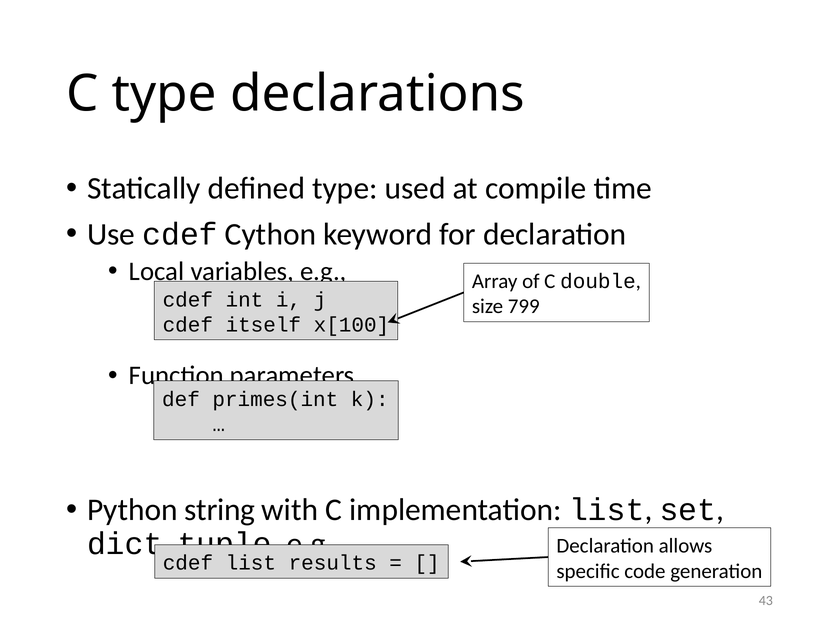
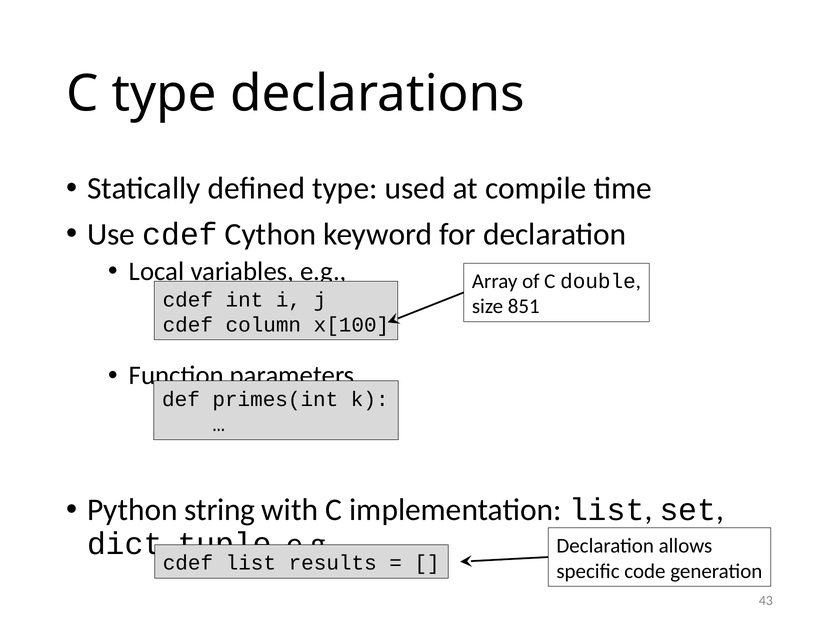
799: 799 -> 851
itself: itself -> column
